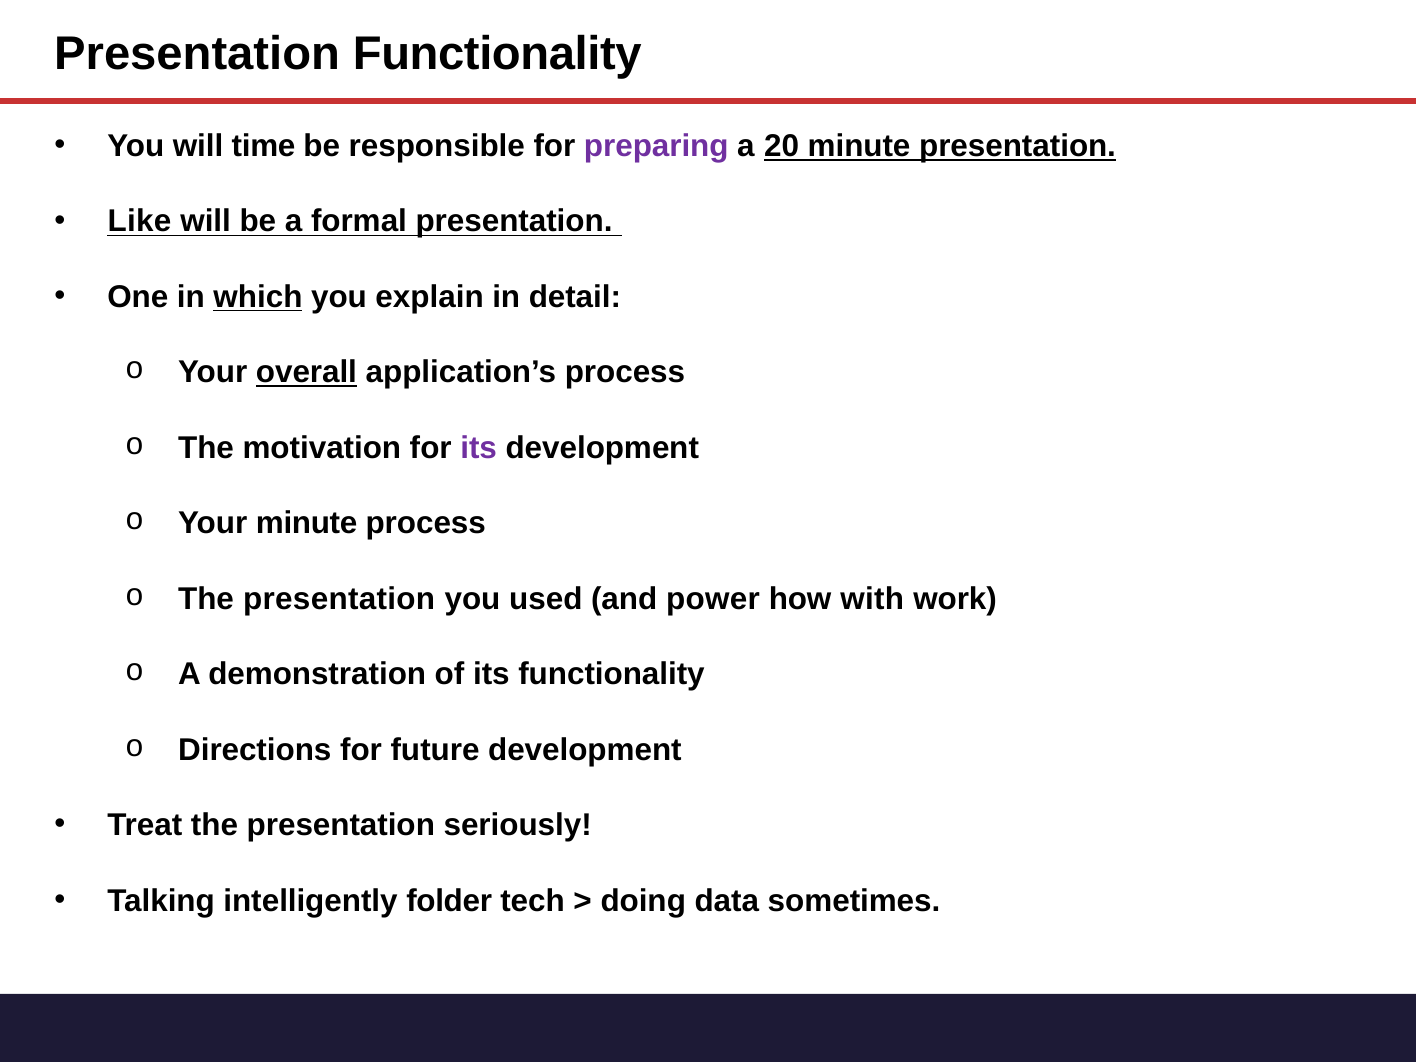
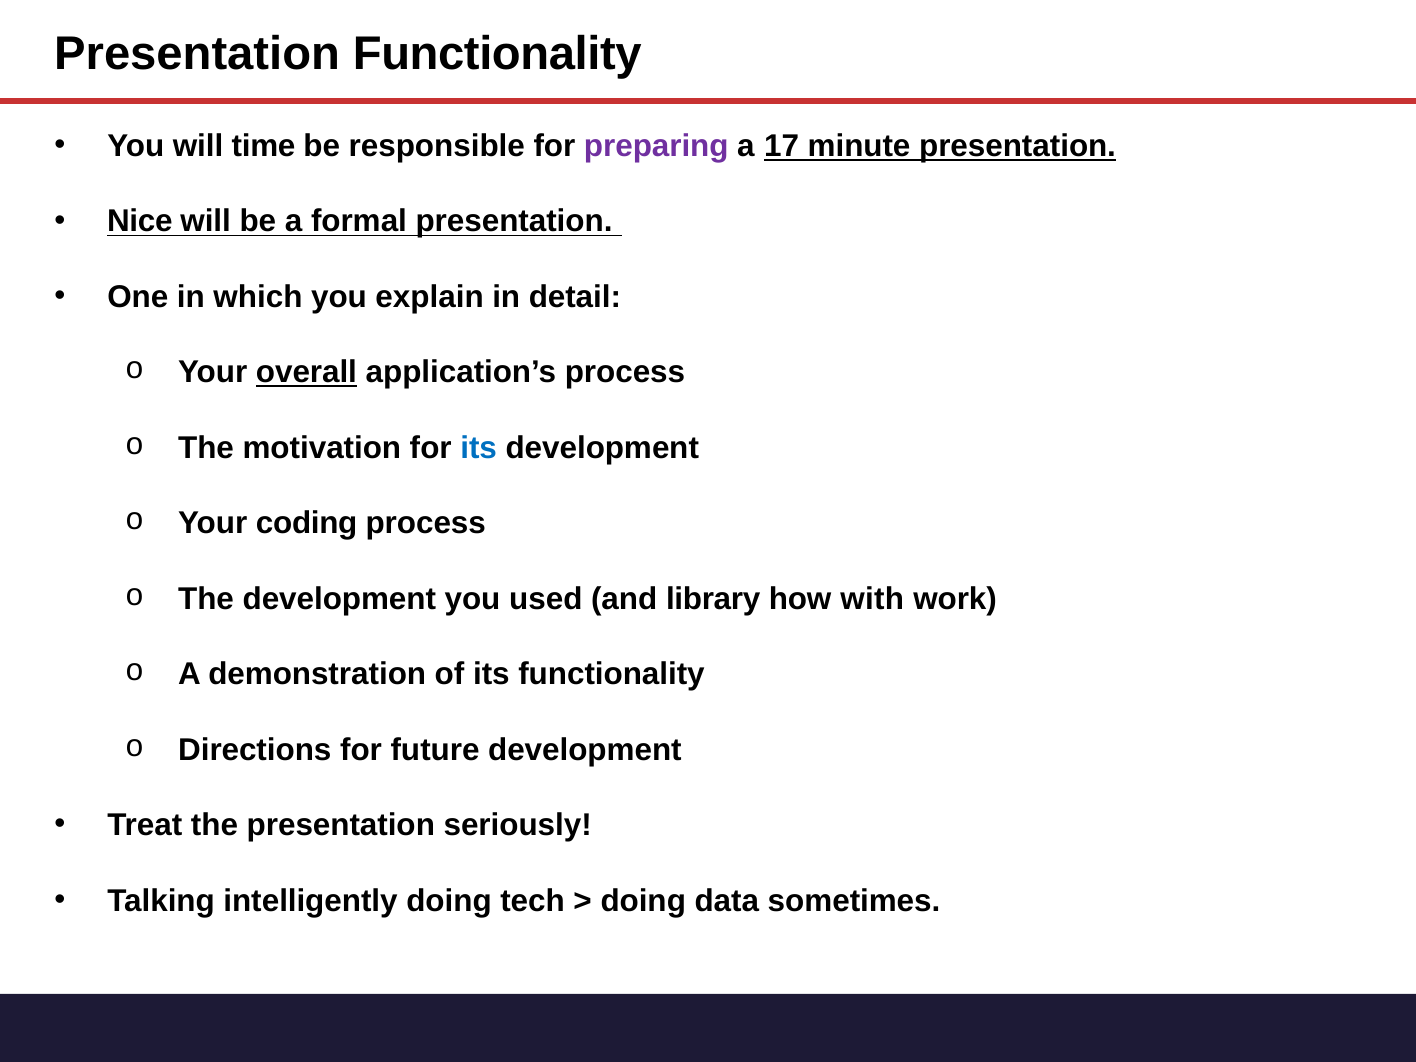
20: 20 -> 17
Like: Like -> Nice
which underline: present -> none
its at (479, 448) colour: purple -> blue
Your minute: minute -> coding
presentation at (339, 599): presentation -> development
power: power -> library
intelligently folder: folder -> doing
